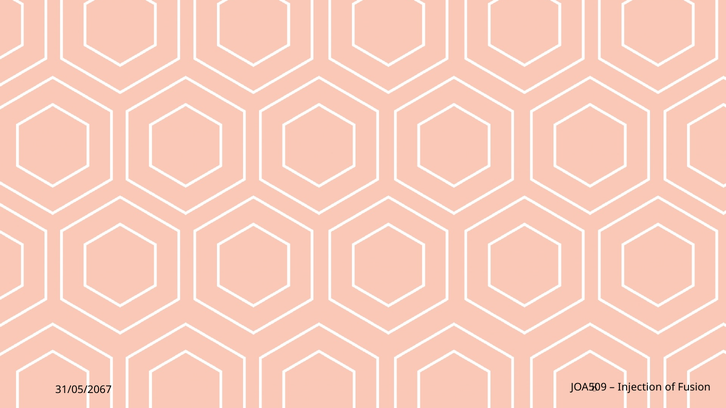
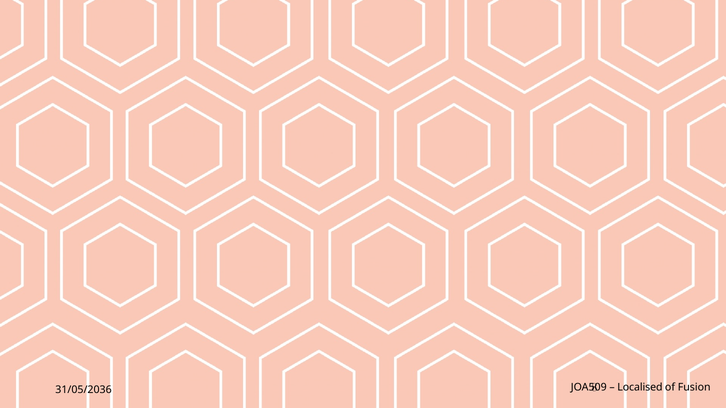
31/05/2067: 31/05/2067 -> 31/05/2036
Injection: Injection -> Localised
